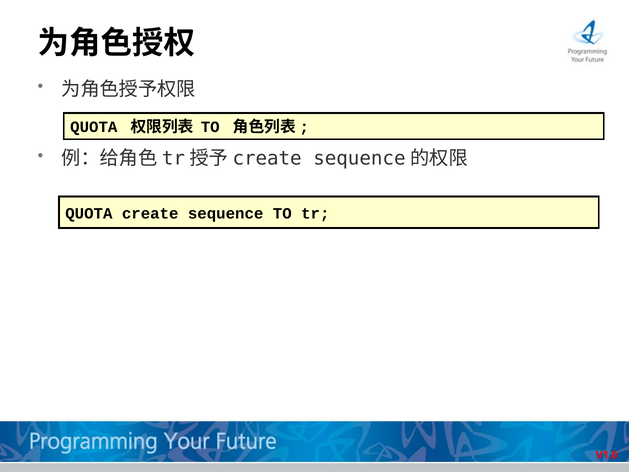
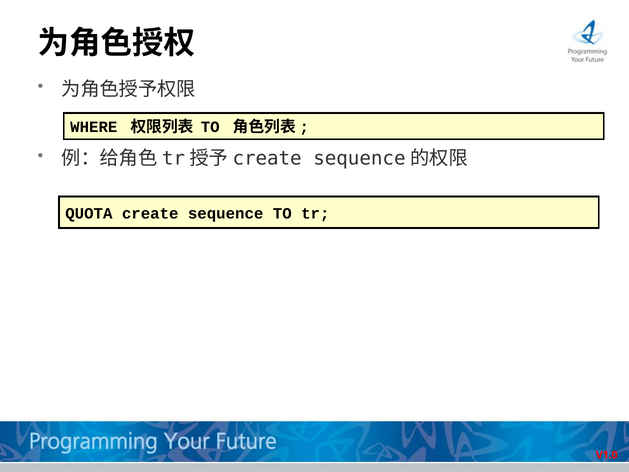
QUOTA at (94, 127): QUOTA -> WHERE
